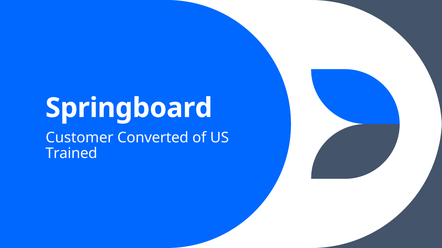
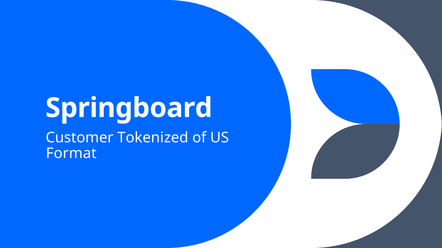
Converted: Converted -> Tokenized
Trained: Trained -> Format
